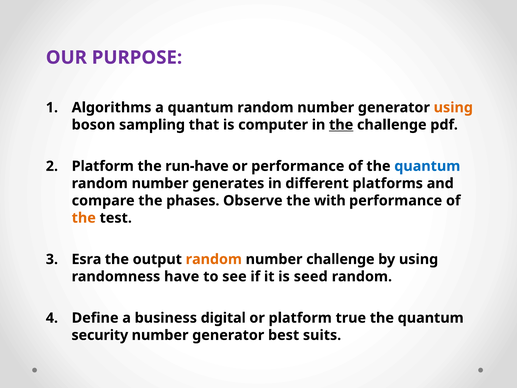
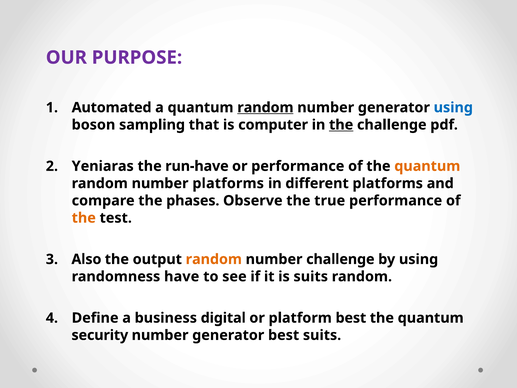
Algorithms: Algorithms -> Automated
random at (265, 107) underline: none -> present
using at (453, 107) colour: orange -> blue
Platform at (103, 166): Platform -> Yeniaras
quantum at (427, 166) colour: blue -> orange
number generates: generates -> platforms
with: with -> true
Esra: Esra -> Also
is seed: seed -> suits
platform true: true -> best
